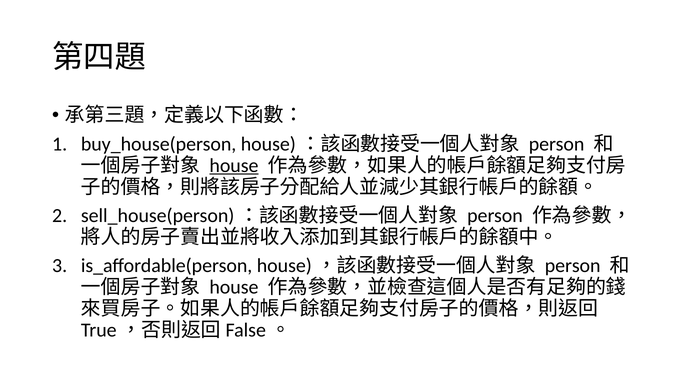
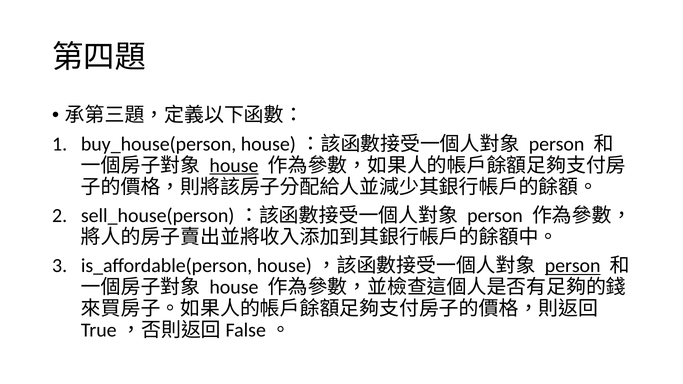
person at (573, 266) underline: none -> present
